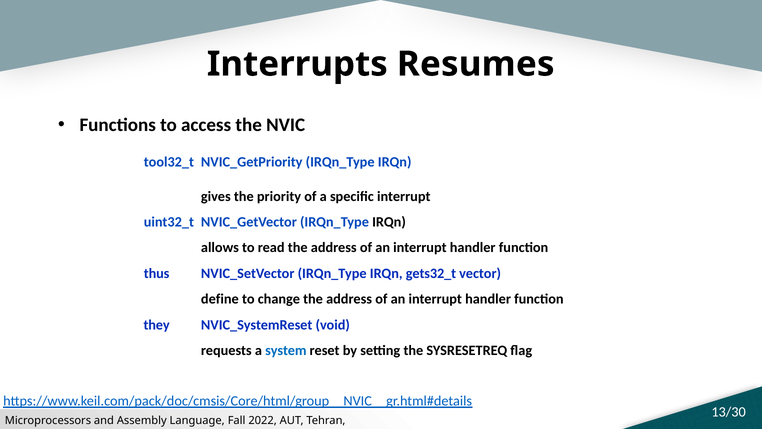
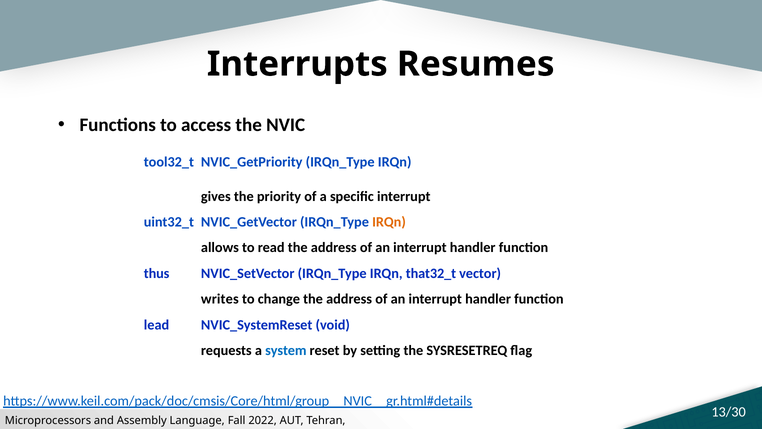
IRQn at (389, 222) colour: black -> orange
gets32_t: gets32_t -> that32_t
define: define -> writes
they: they -> lead
